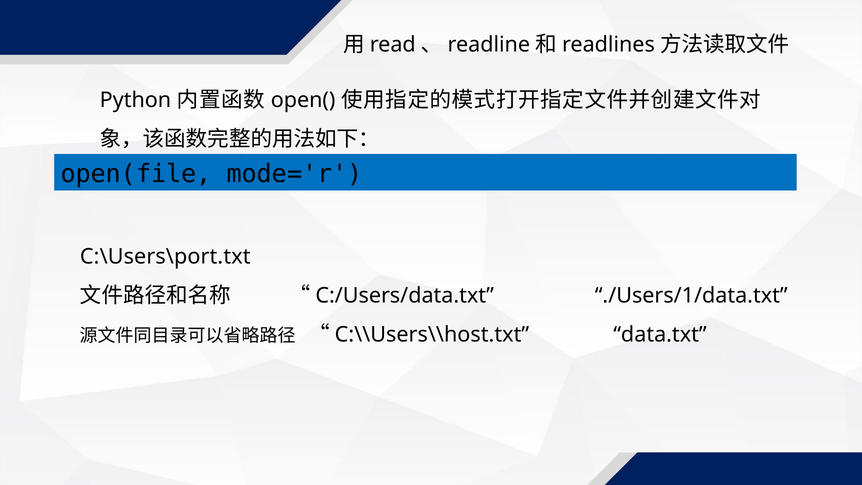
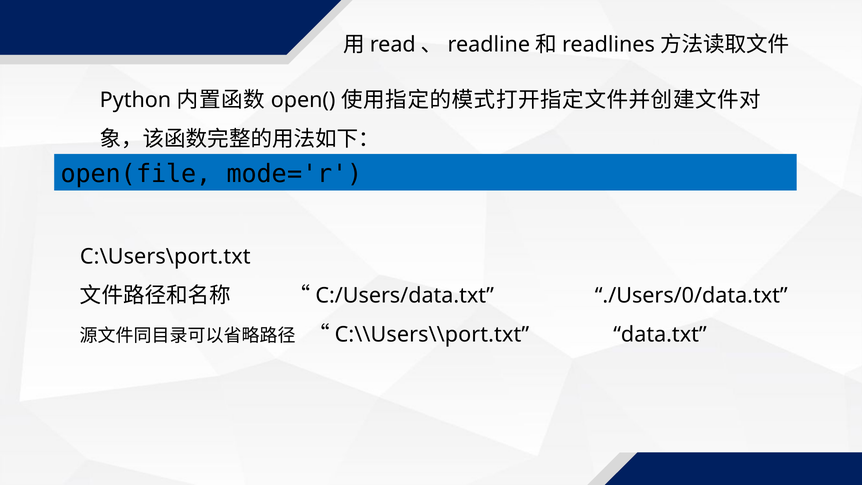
./Users/1/data.txt: ./Users/1/data.txt -> ./Users/0/data.txt
C:\\Users\\host.txt: C:\\Users\\host.txt -> C:\\Users\\port.txt
